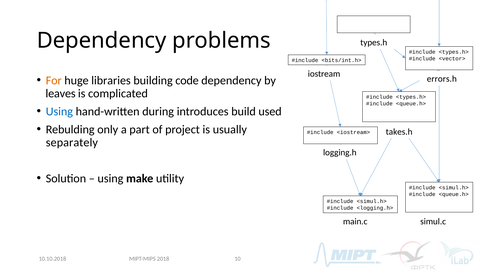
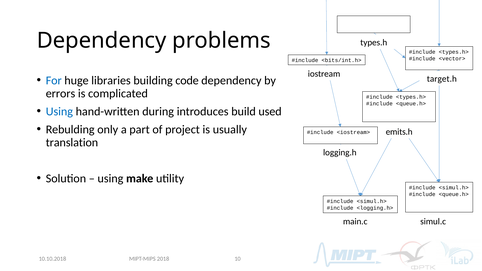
For colour: orange -> blue
errors.h: errors.h -> target.h
leaves: leaves -> errors
takes.h: takes.h -> emits.h
separately: separately -> translation
